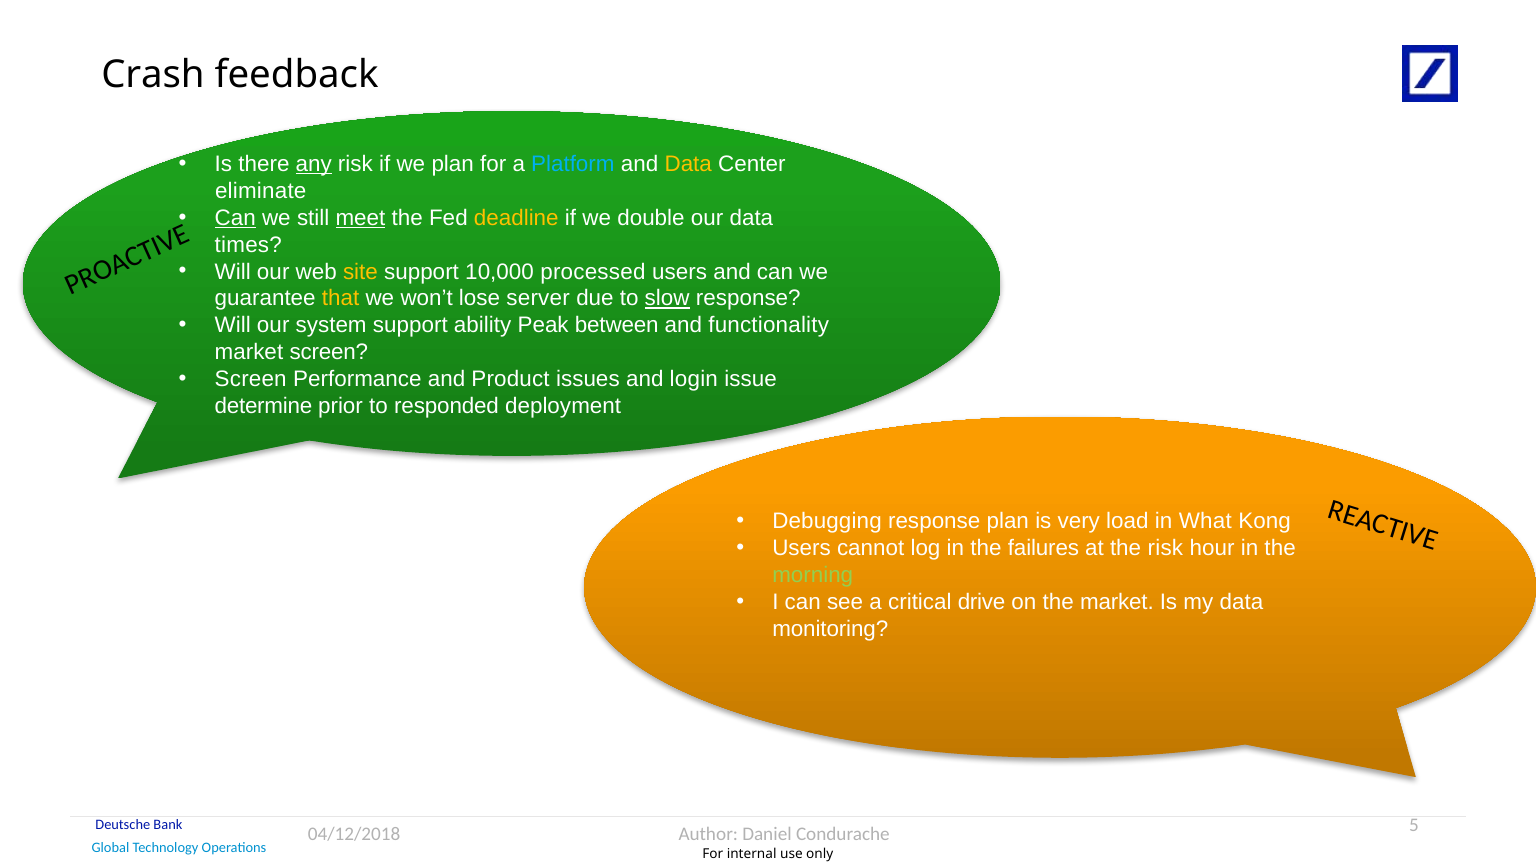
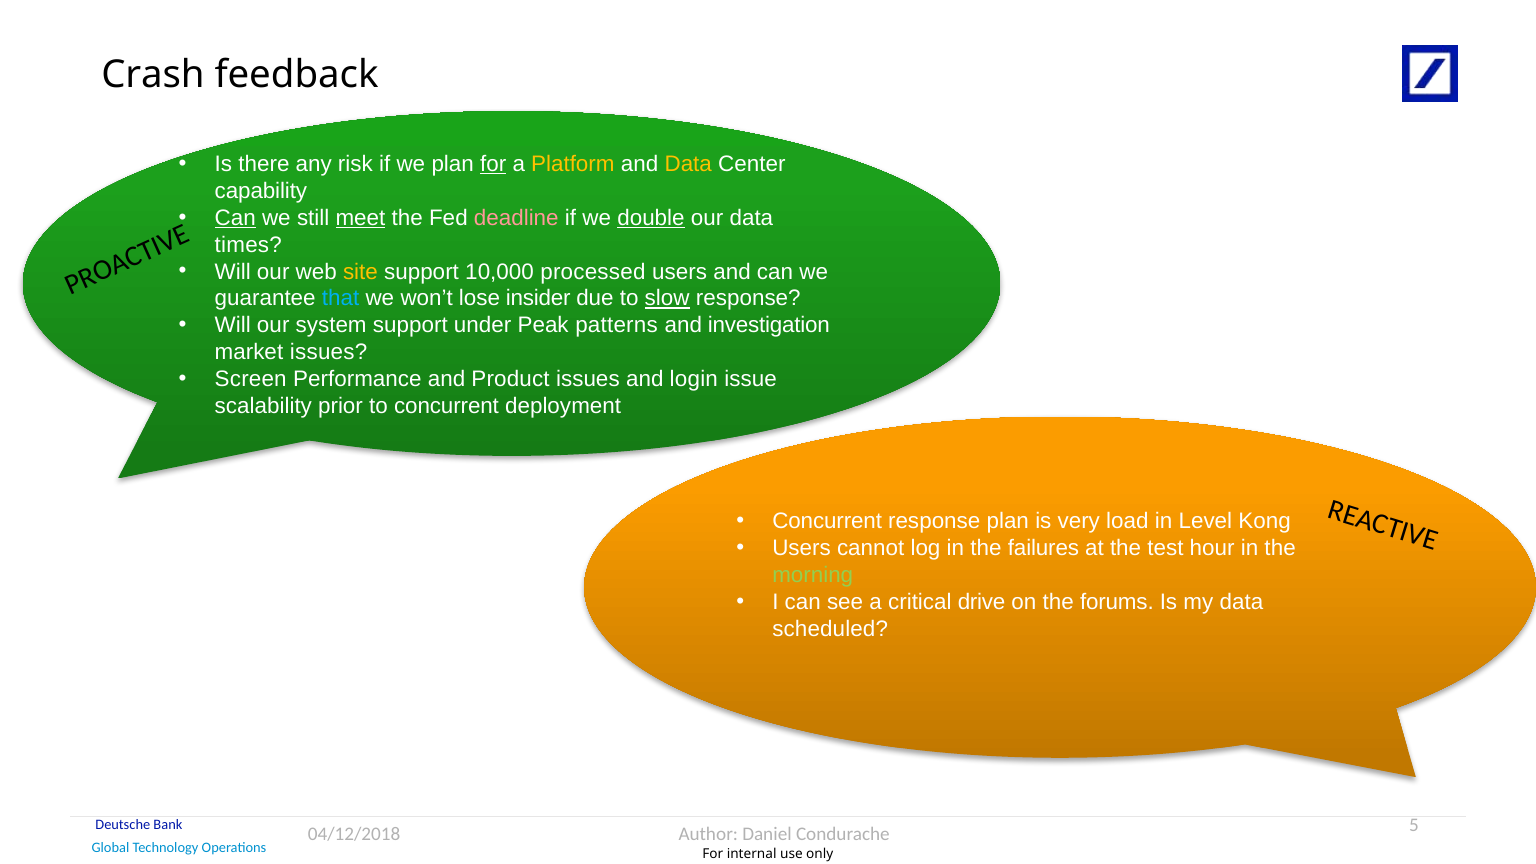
any underline: present -> none
for at (493, 164) underline: none -> present
Platform colour: light blue -> yellow
eliminate: eliminate -> capability
deadline colour: yellow -> pink
double underline: none -> present
that colour: yellow -> light blue
server: server -> insider
ability: ability -> under
between: between -> patterns
functionality: functionality -> investigation
market screen: screen -> issues
determine: determine -> scalability
to responded: responded -> concurrent
Debugging at (827, 521): Debugging -> Concurrent
What: What -> Level
the risk: risk -> test
the market: market -> forums
monitoring: monitoring -> scheduled
